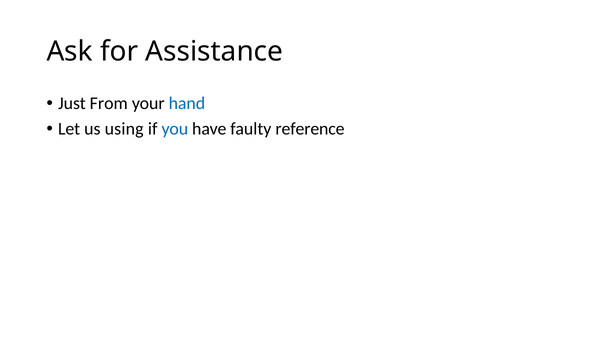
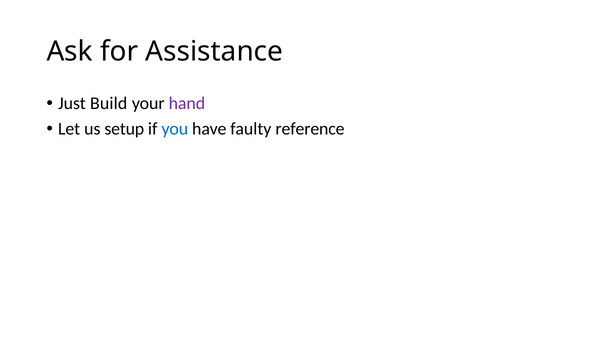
From: From -> Build
hand colour: blue -> purple
using: using -> setup
